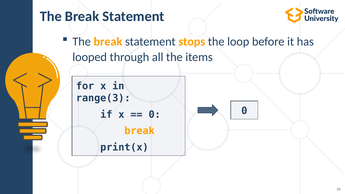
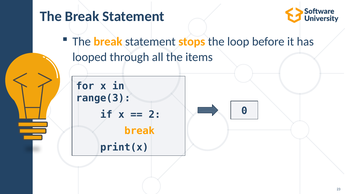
0 at (155, 114): 0 -> 2
